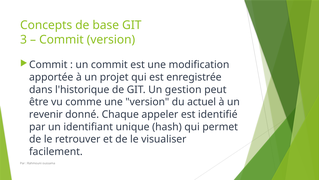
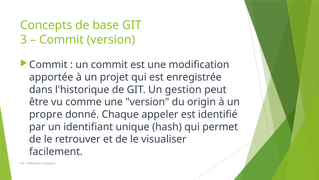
actuel: actuel -> origin
revenir: revenir -> propre
